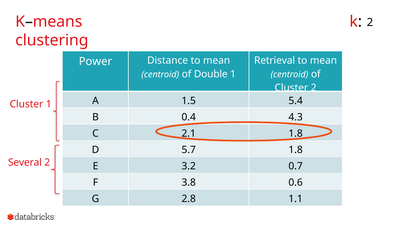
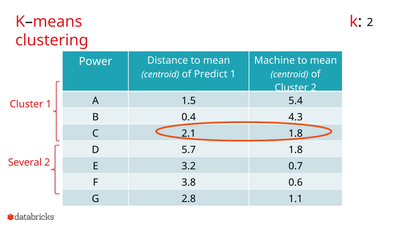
Retrieval: Retrieval -> Machine
Double: Double -> Predict
